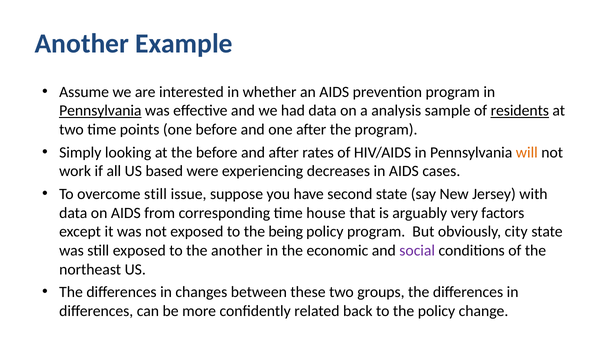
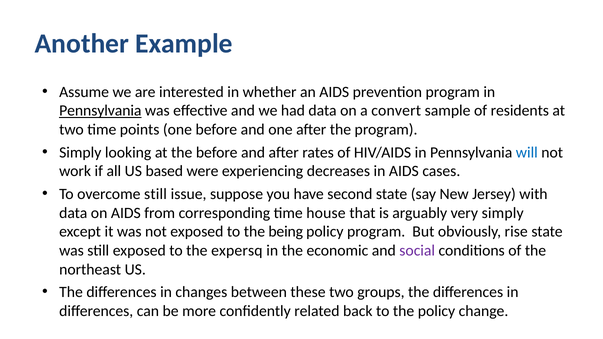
analysis: analysis -> convert
residents underline: present -> none
will colour: orange -> blue
very factors: factors -> simply
city: city -> rise
the another: another -> expersq
